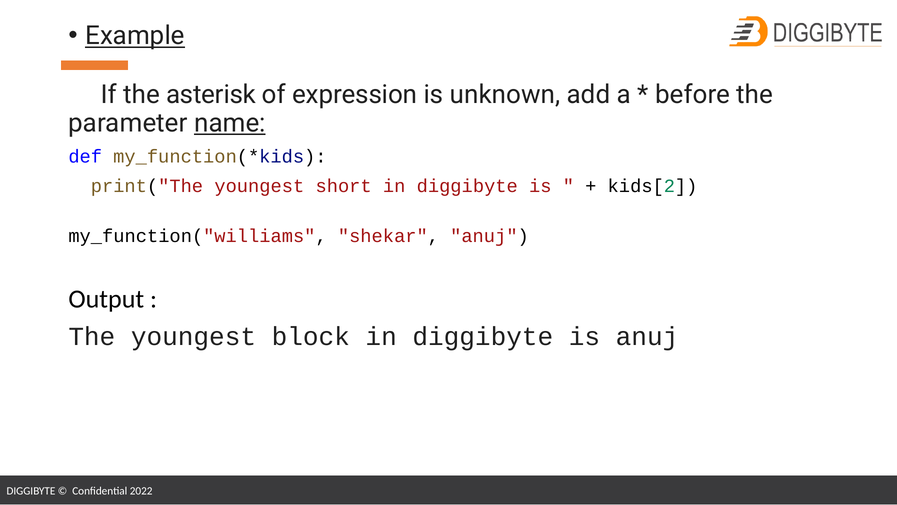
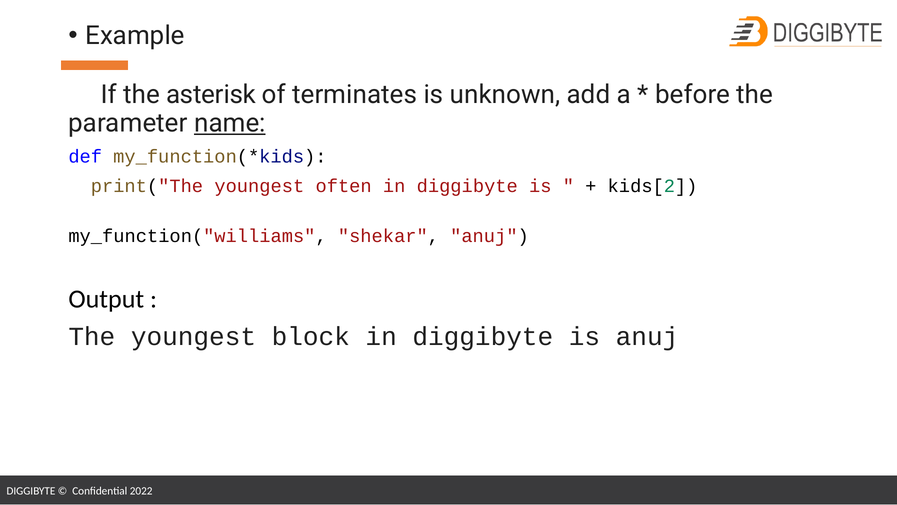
Example underline: present -> none
expression: expression -> terminates
short: short -> often
